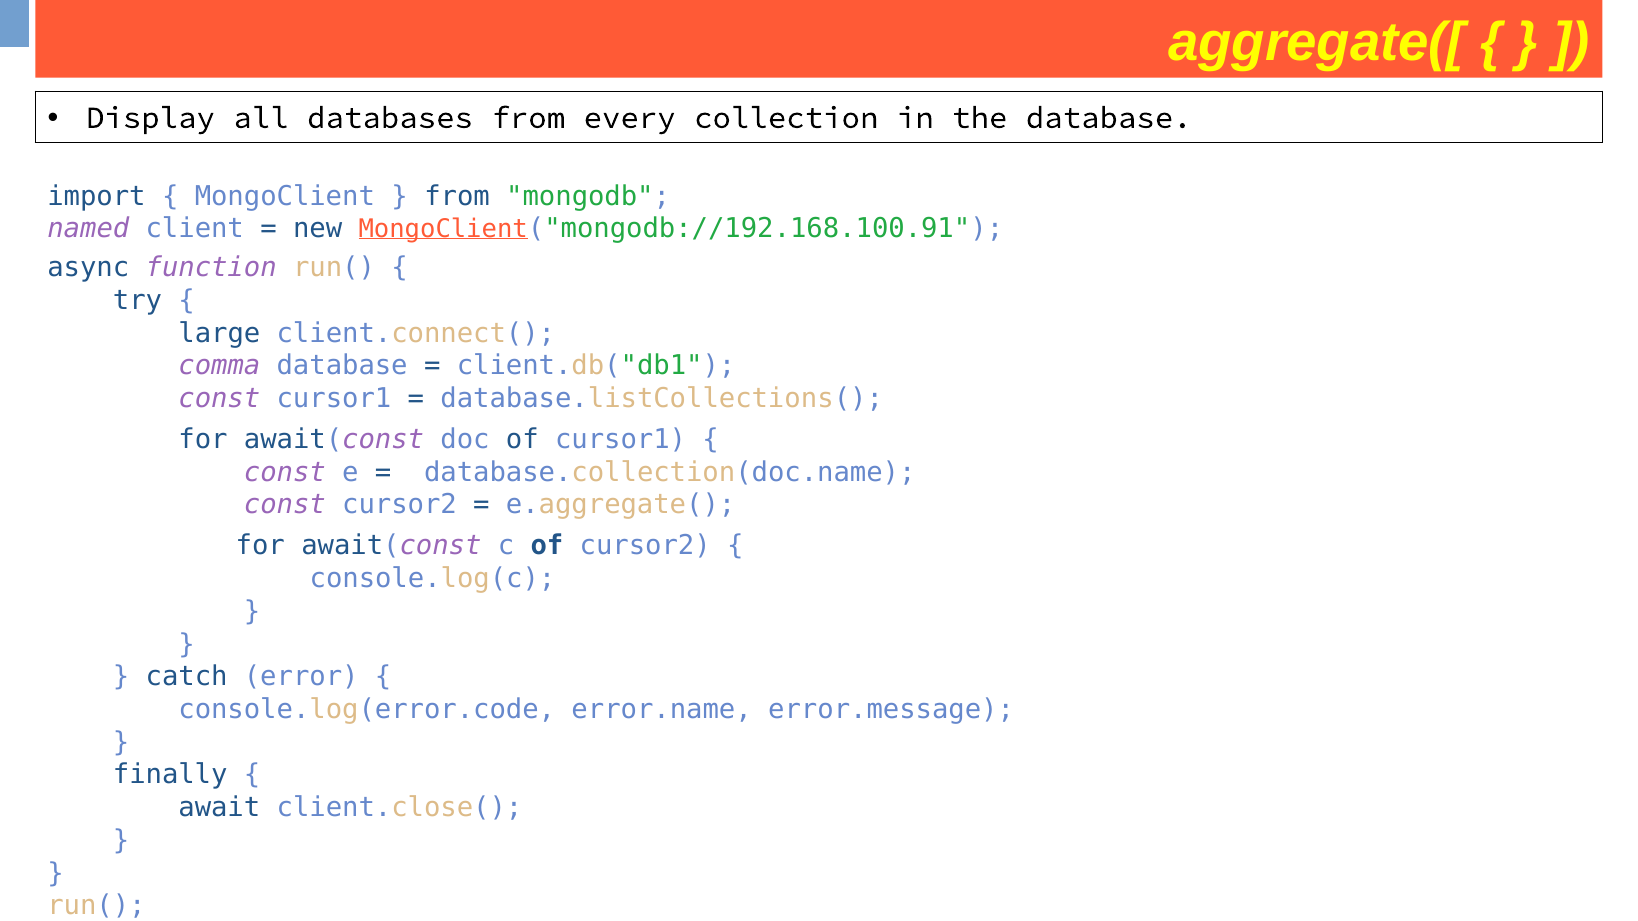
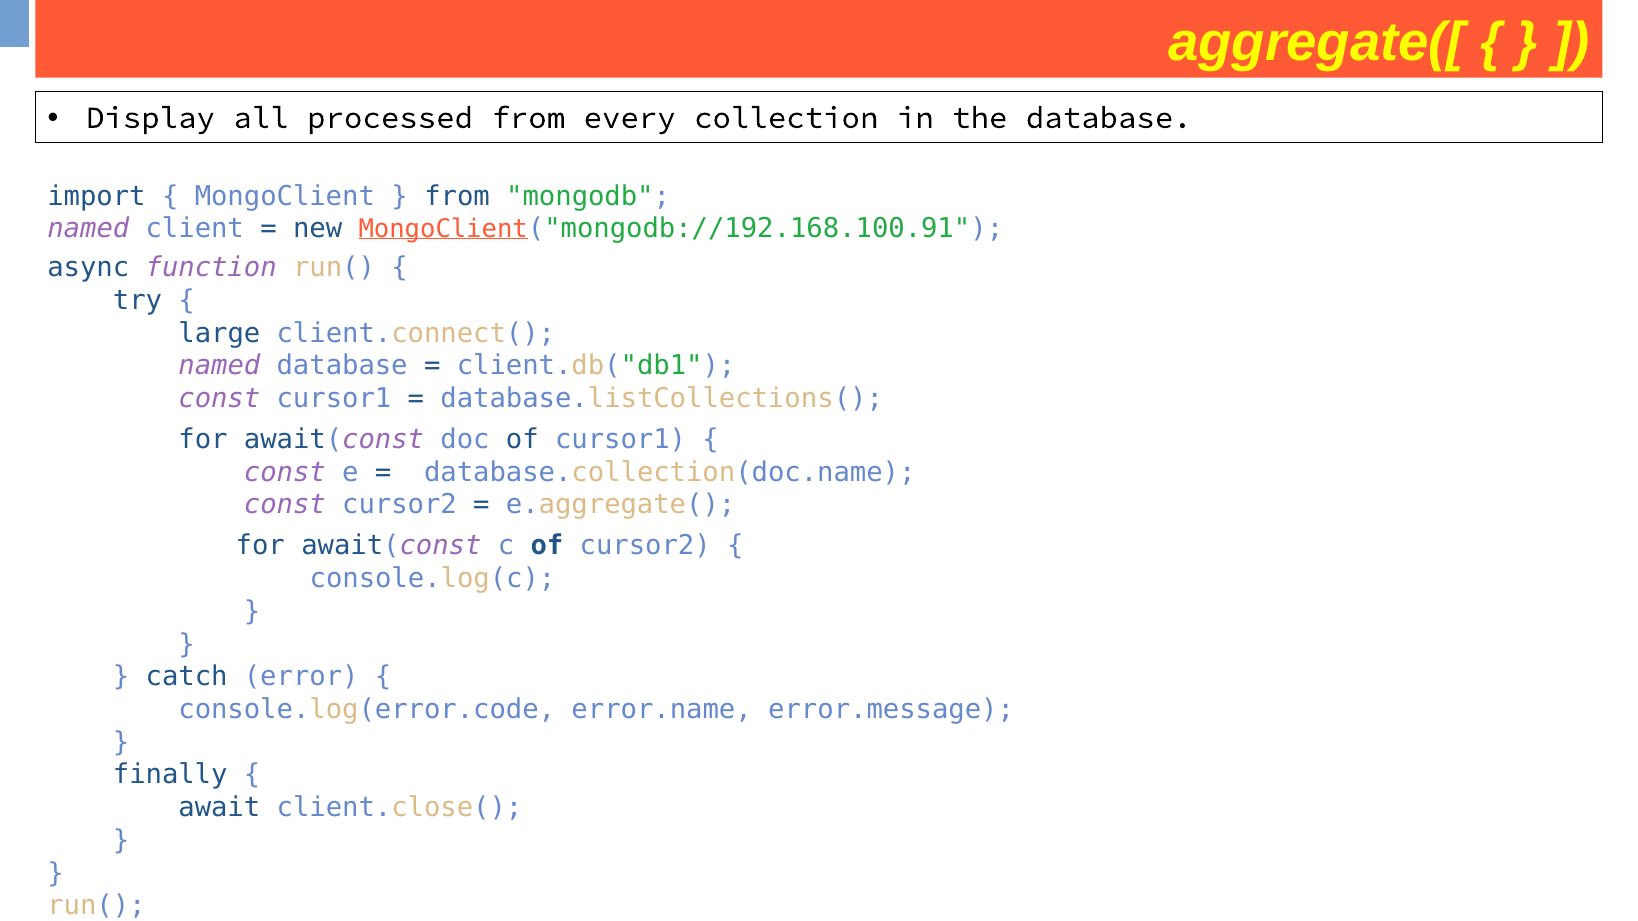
databases: databases -> processed
comma at (219, 366): comma -> named
